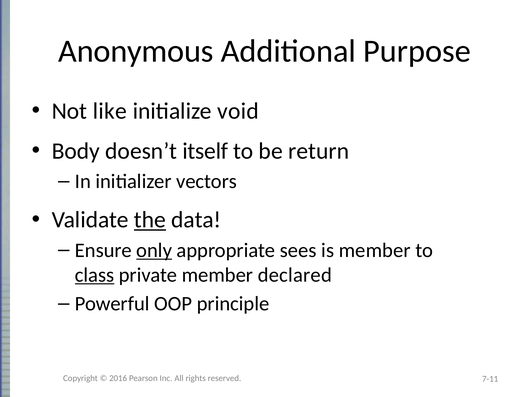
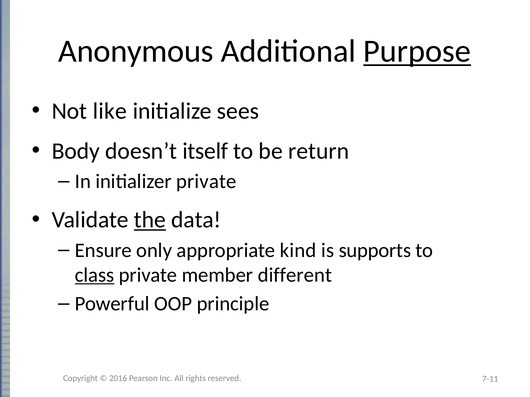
Purpose underline: none -> present
void: void -> sees
initializer vectors: vectors -> private
only underline: present -> none
sees: sees -> kind
is member: member -> supports
declared: declared -> different
